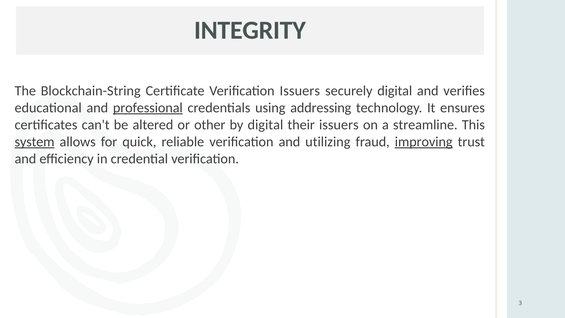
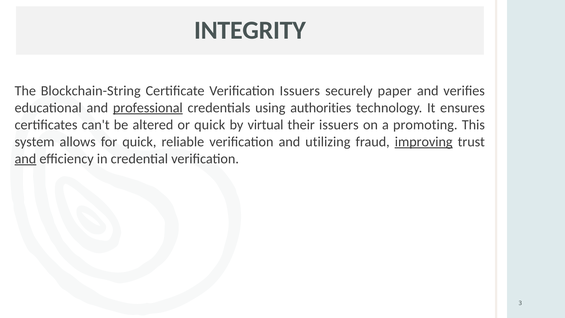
securely digital: digital -> paper
addressing: addressing -> authorities
or other: other -> quick
by digital: digital -> virtual
streamline: streamline -> promoting
system underline: present -> none
and at (25, 159) underline: none -> present
